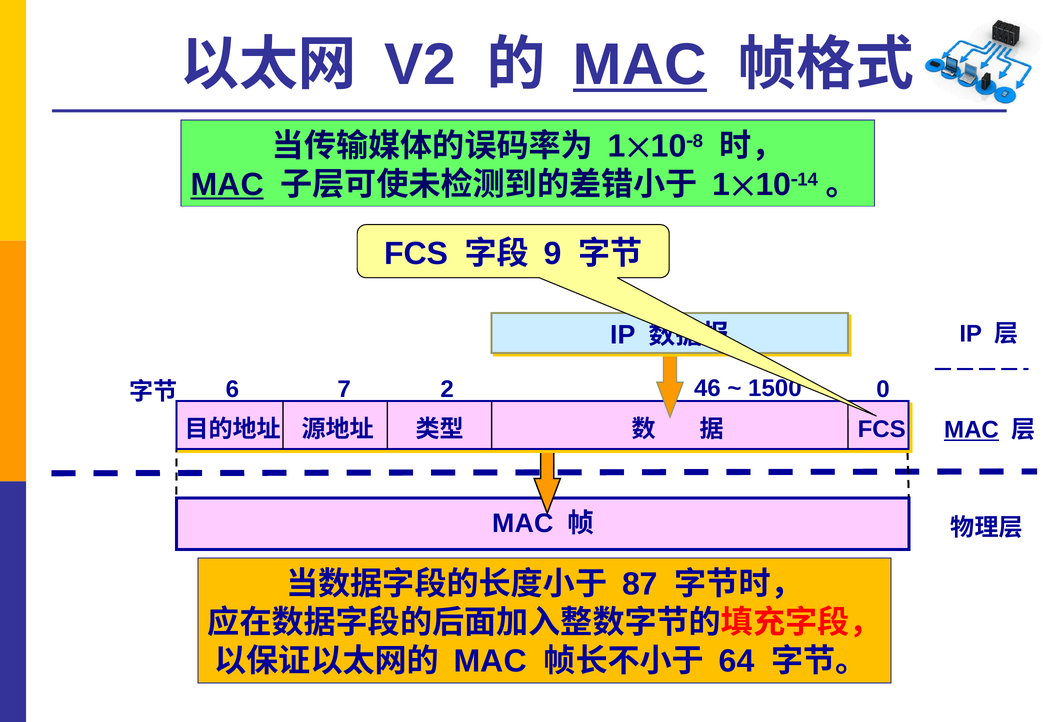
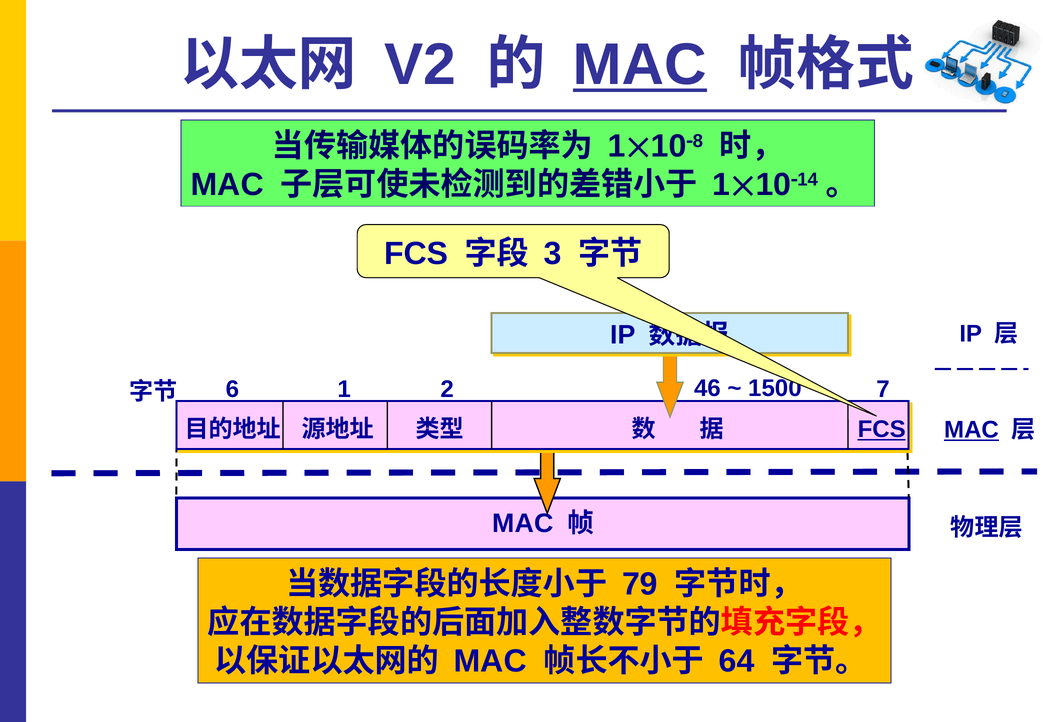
MAC at (227, 185) underline: present -> none
9: 9 -> 3
6 7: 7 -> 1
0: 0 -> 7
FCS at (882, 429) underline: none -> present
87: 87 -> 79
